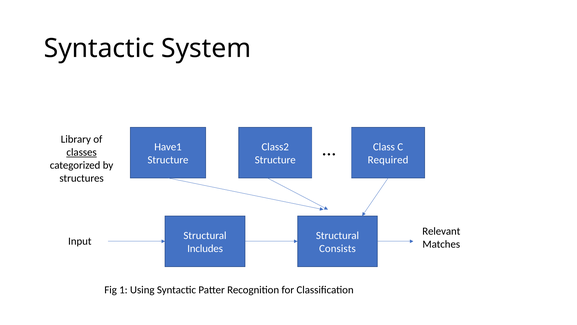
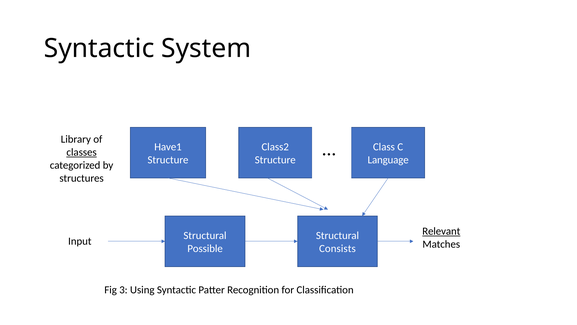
Required: Required -> Language
Relevant underline: none -> present
Includes: Includes -> Possible
1: 1 -> 3
